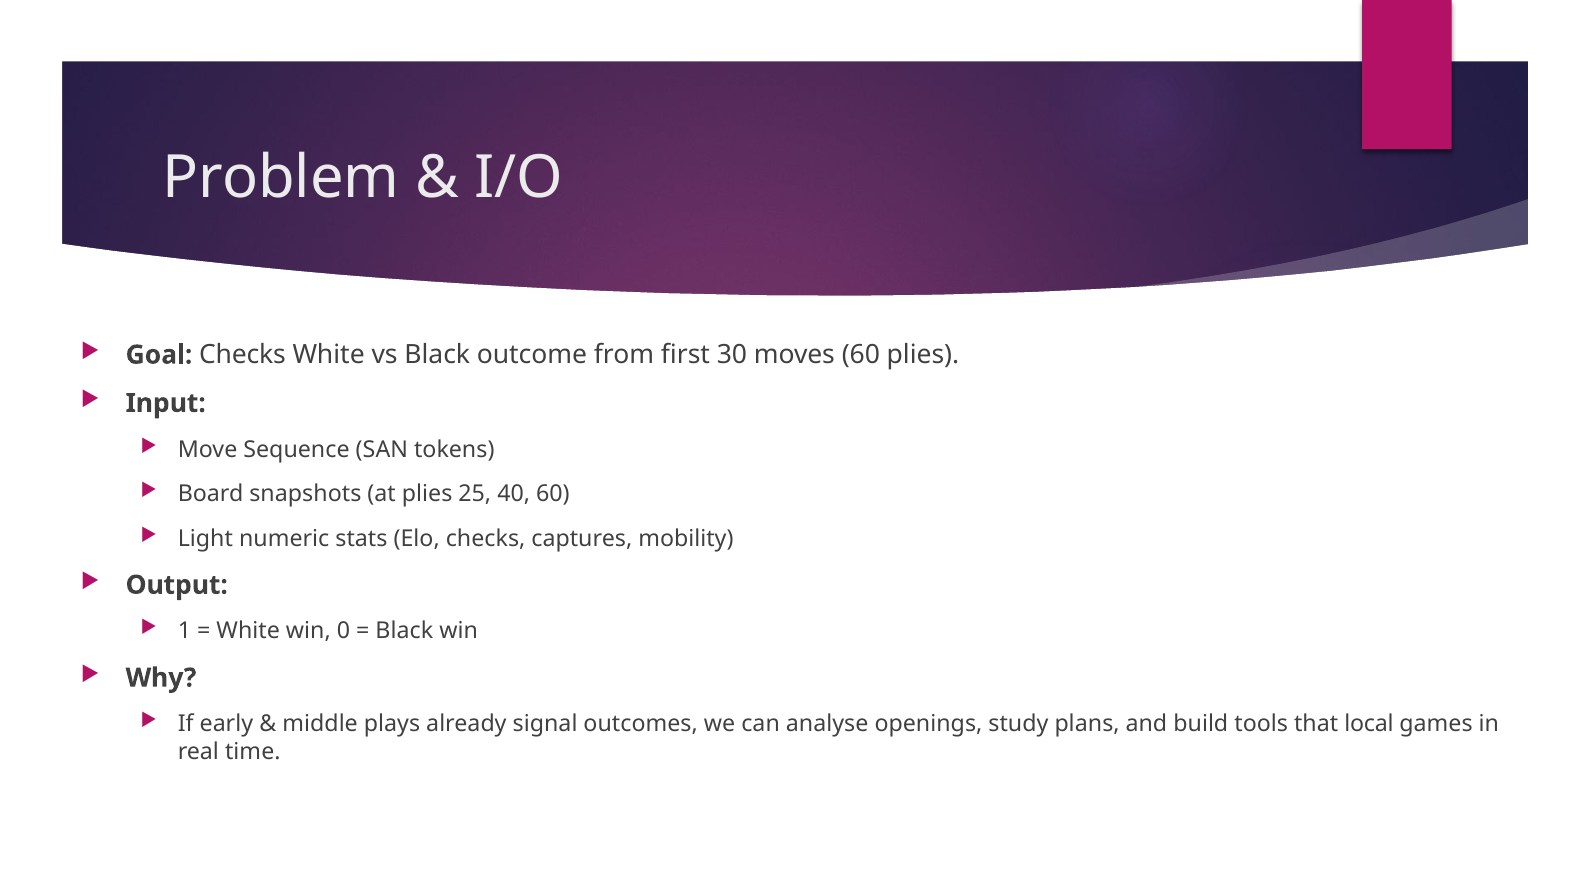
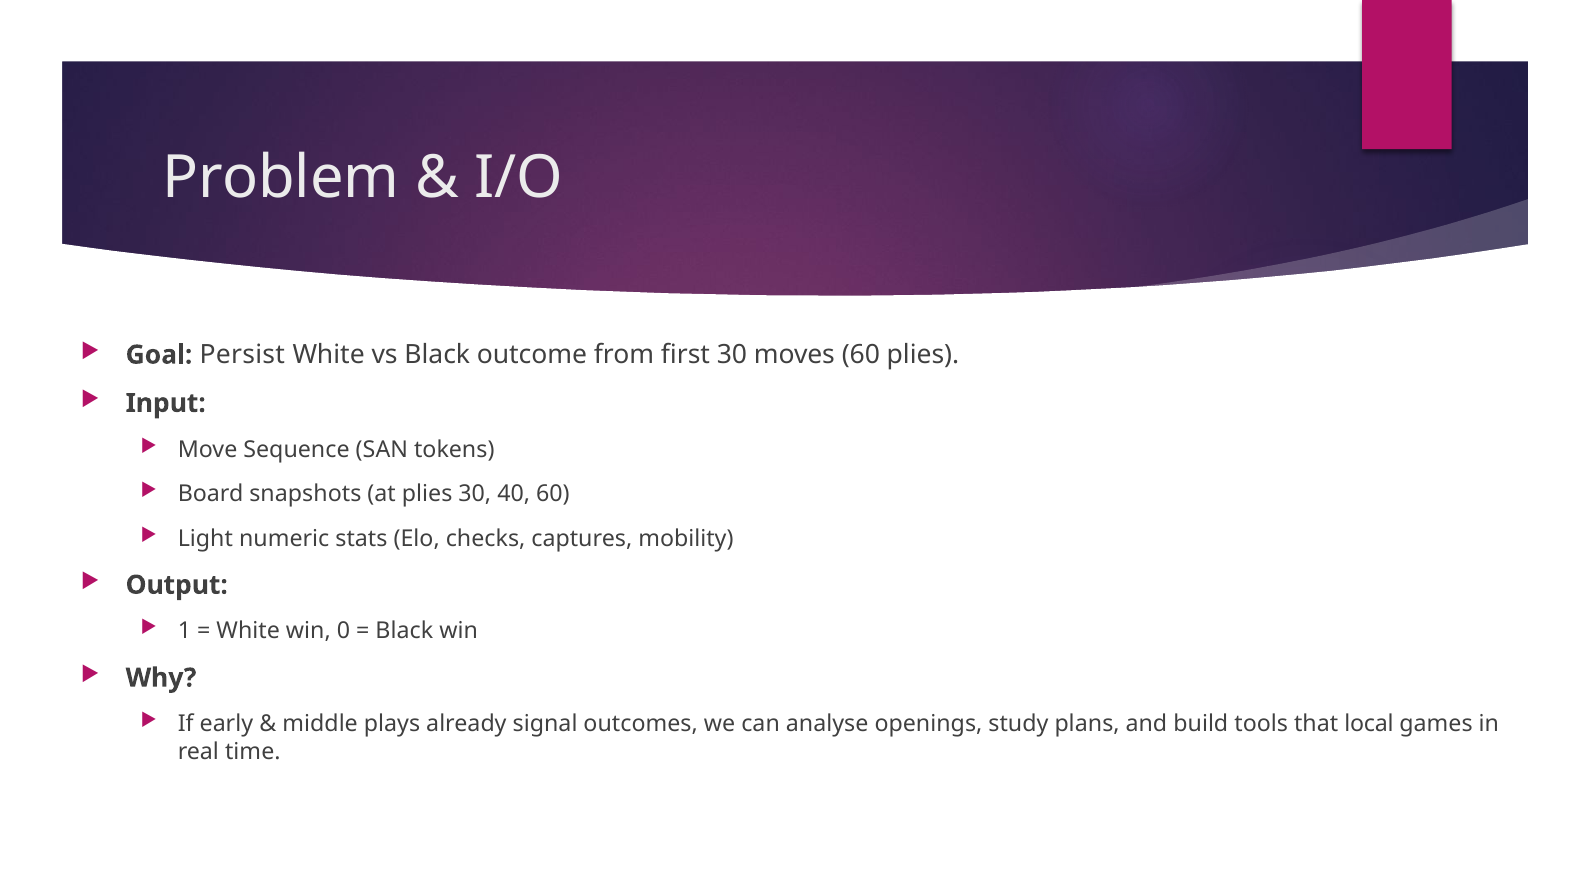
Goal Checks: Checks -> Persist
plies 25: 25 -> 30
